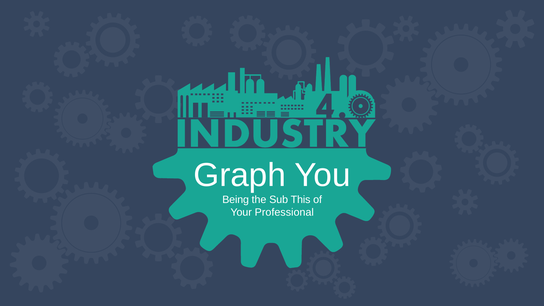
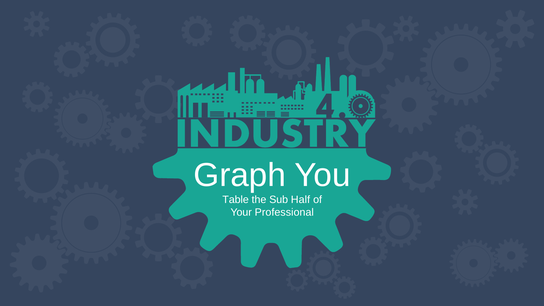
Being: Being -> Table
This: This -> Half
